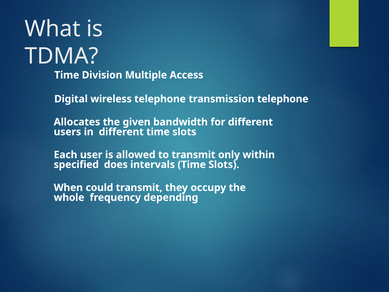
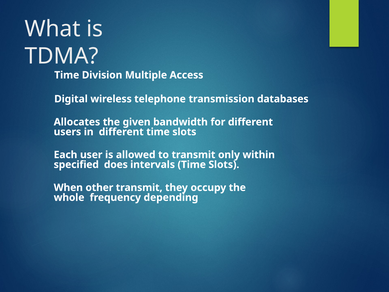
transmission telephone: telephone -> databases
could: could -> other
